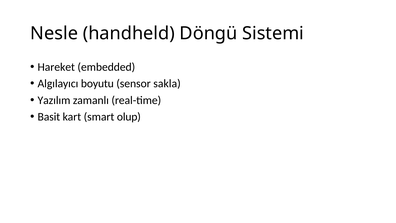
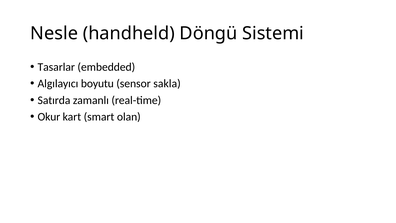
Hareket: Hareket -> Tasarlar
Yazılım: Yazılım -> Satırda
Basit: Basit -> Okur
olup: olup -> olan
